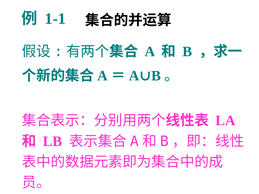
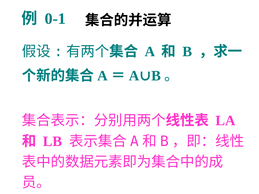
1-1: 1-1 -> 0-1
